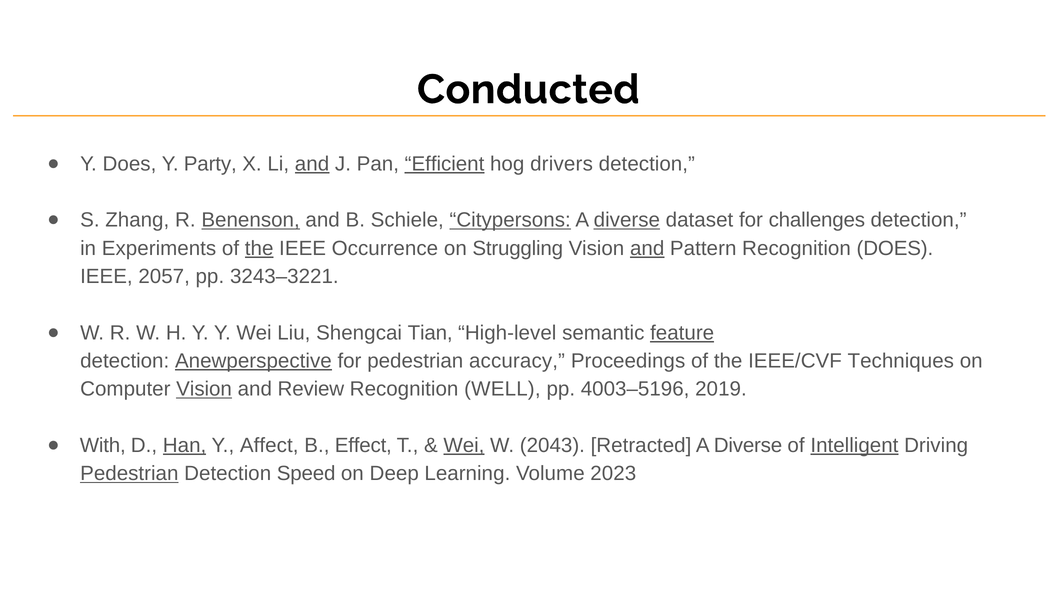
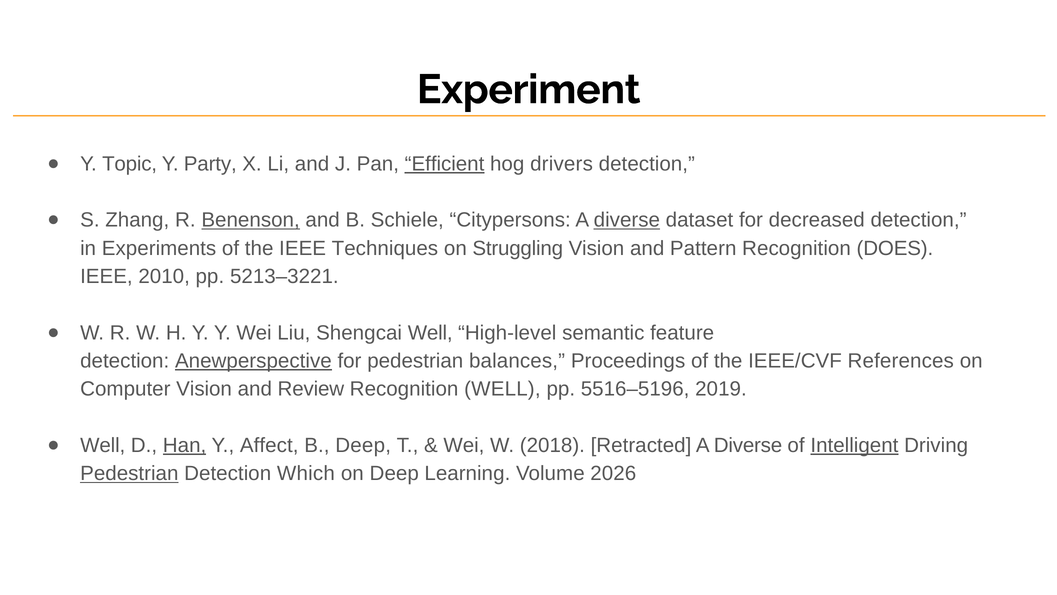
Conducted: Conducted -> Experiment
Y Does: Does -> Topic
and at (312, 164) underline: present -> none
Citypersons underline: present -> none
challenges: challenges -> decreased
the at (259, 248) underline: present -> none
Occurrence: Occurrence -> Techniques
and at (647, 248) underline: present -> none
2057: 2057 -> 2010
3243–3221: 3243–3221 -> 5213–3221
Shengcai Tian: Tian -> Well
feature underline: present -> none
accuracy: accuracy -> balances
Techniques: Techniques -> References
Vision at (204, 389) underline: present -> none
4003–5196: 4003–5196 -> 5516–5196
With at (103, 445): With -> Well
B Effect: Effect -> Deep
Wei at (464, 445) underline: present -> none
2043: 2043 -> 2018
Speed: Speed -> Which
2023: 2023 -> 2026
